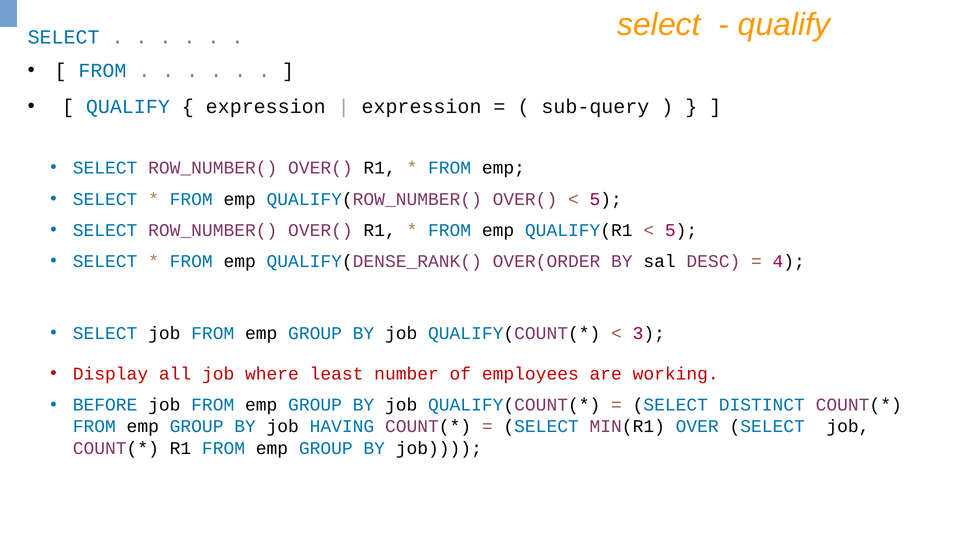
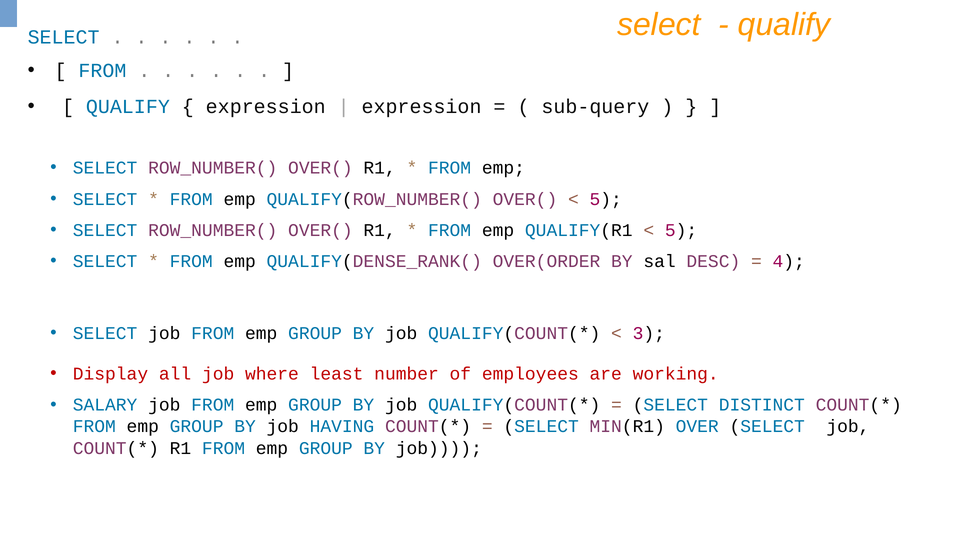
BEFORE: BEFORE -> SALARY
